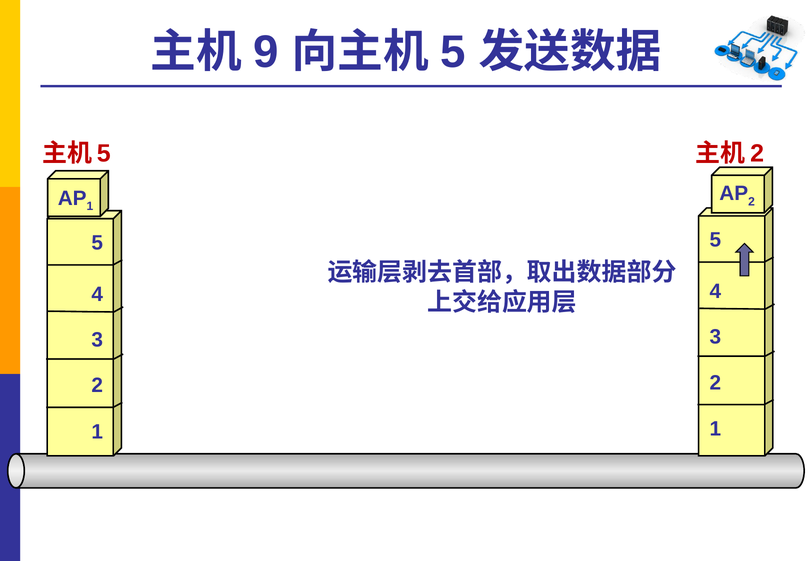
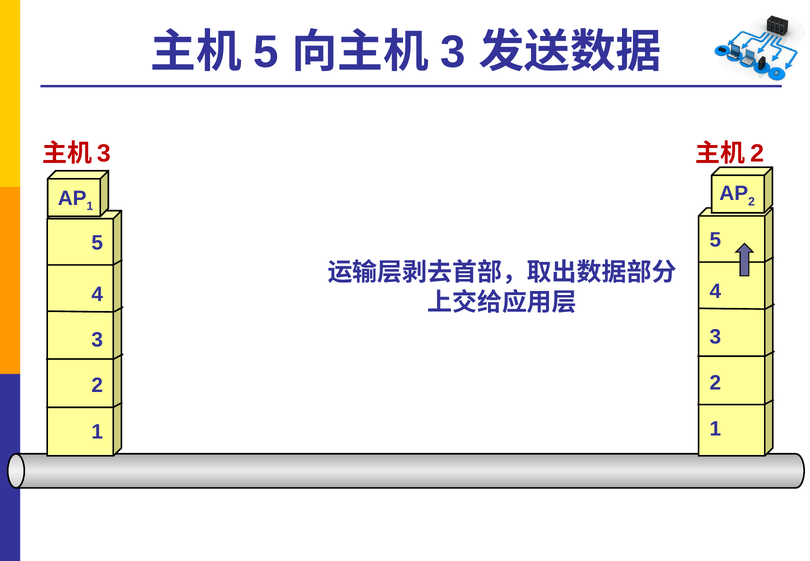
9 at (266, 52): 9 -> 5
5 at (453, 52): 5 -> 3
5 at (104, 154): 5 -> 3
